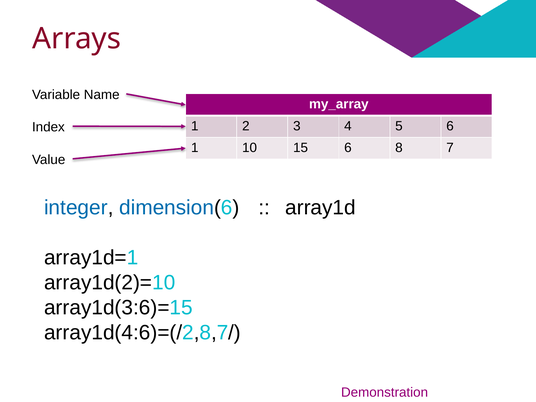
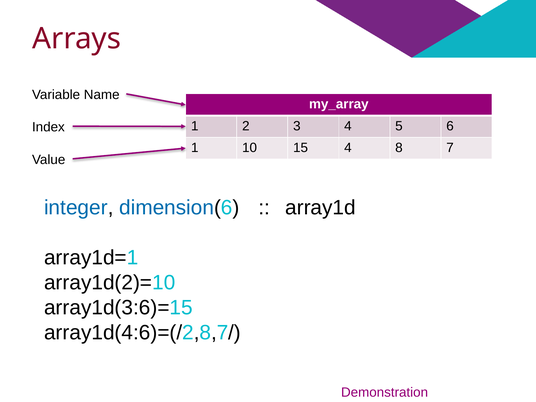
15 6: 6 -> 4
